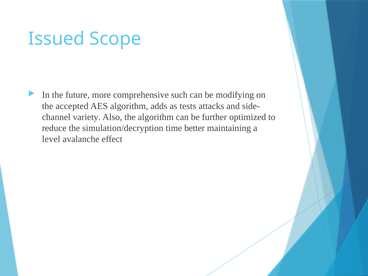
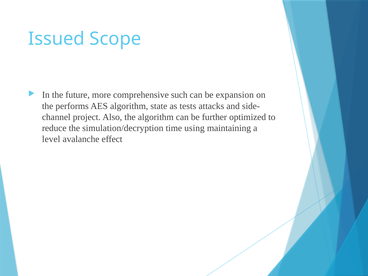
modifying: modifying -> expansion
accepted: accepted -> performs
adds: adds -> state
variety: variety -> project
better: better -> using
